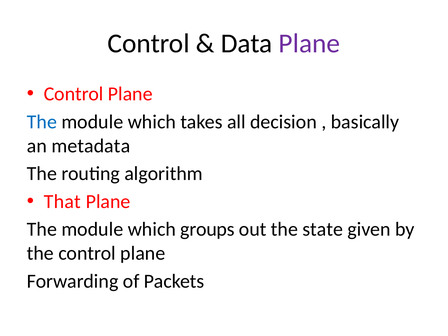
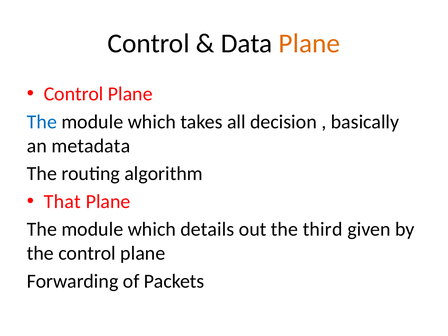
Plane at (309, 43) colour: purple -> orange
groups: groups -> details
state: state -> third
